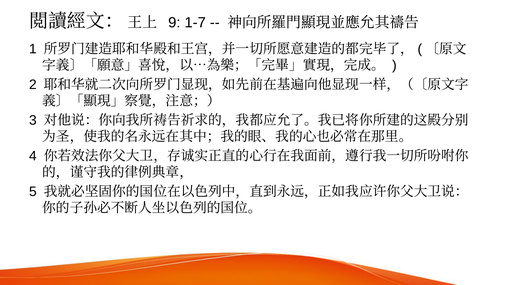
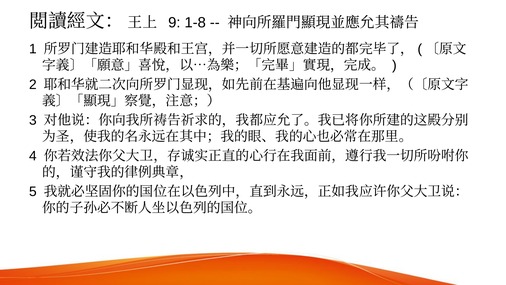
1-7: 1-7 -> 1-8
